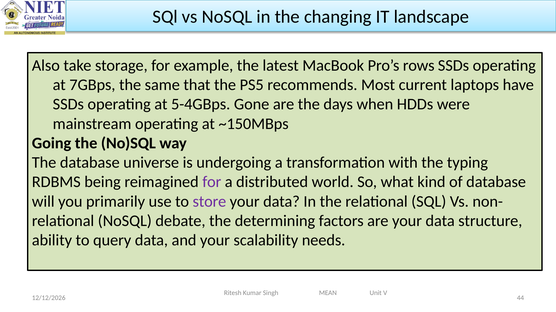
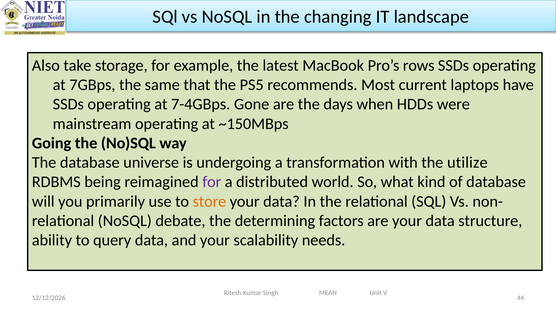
5-4GBps: 5-4GBps -> 7-4GBps
typing: typing -> utilize
store colour: purple -> orange
